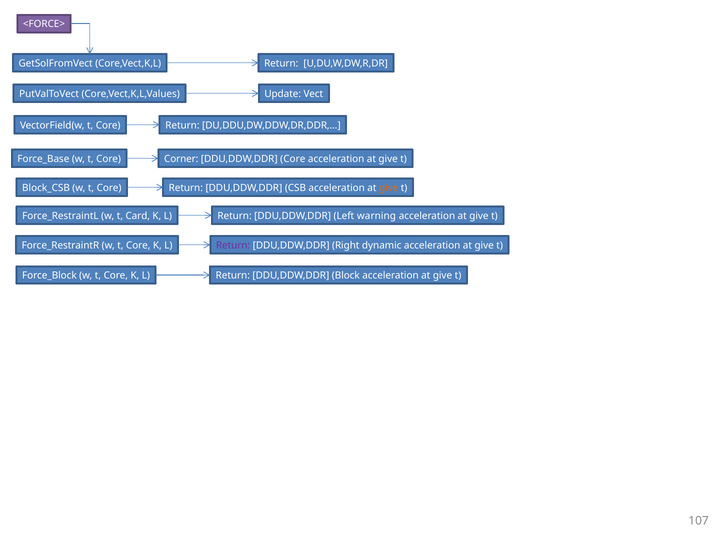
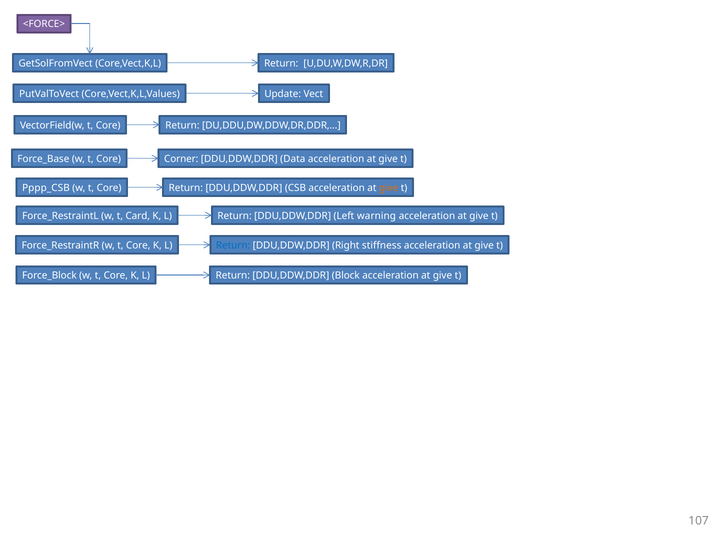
DDU,DDW,DDR Core: Core -> Data
Block_CSB: Block_CSB -> Pppp_CSB
Return at (233, 246) colour: purple -> blue
dynamic: dynamic -> stiffness
